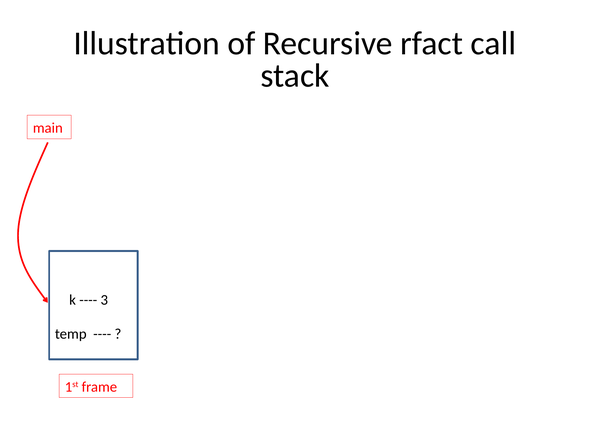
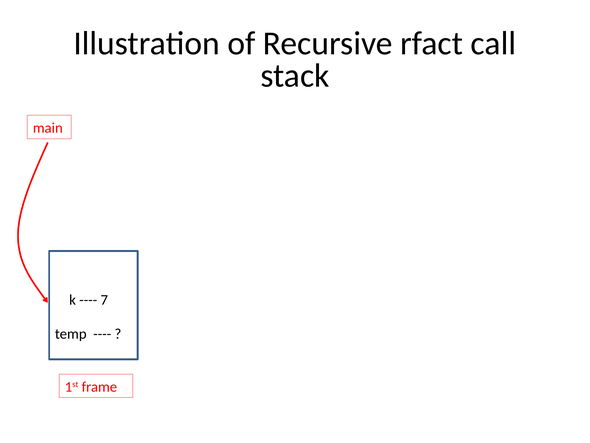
3: 3 -> 7
